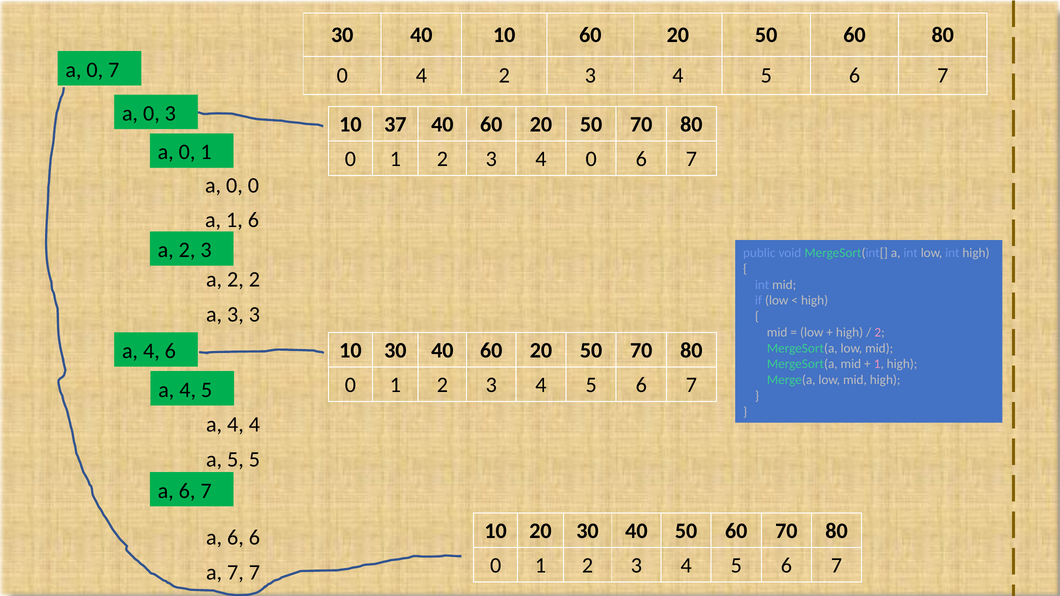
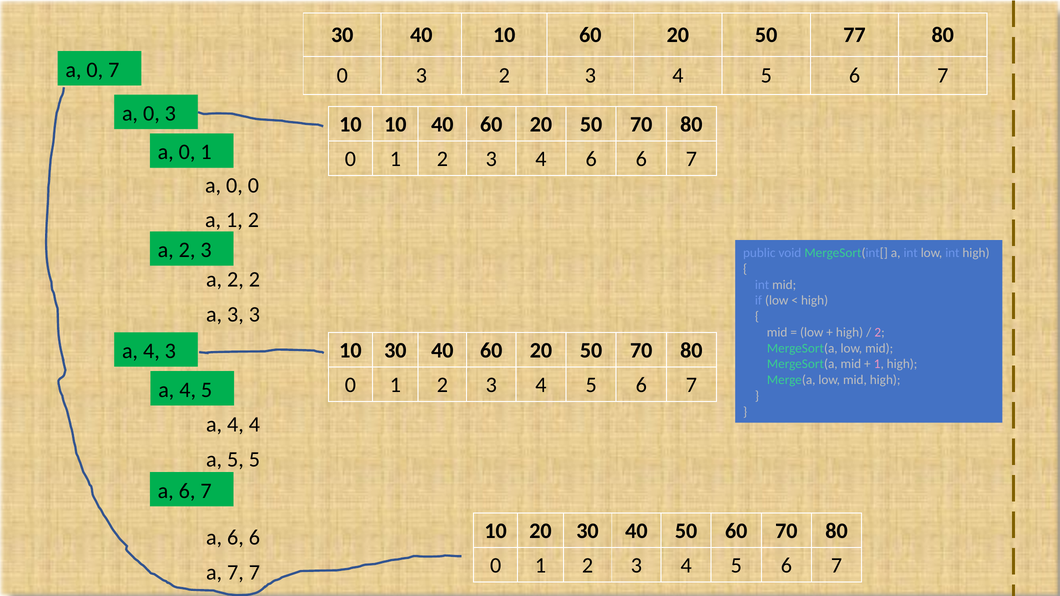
20 50 60: 60 -> 77
4 at (421, 76): 4 -> 3
10 37: 37 -> 10
4 0: 0 -> 6
6 at (253, 220): 6 -> 2
4 6: 6 -> 3
